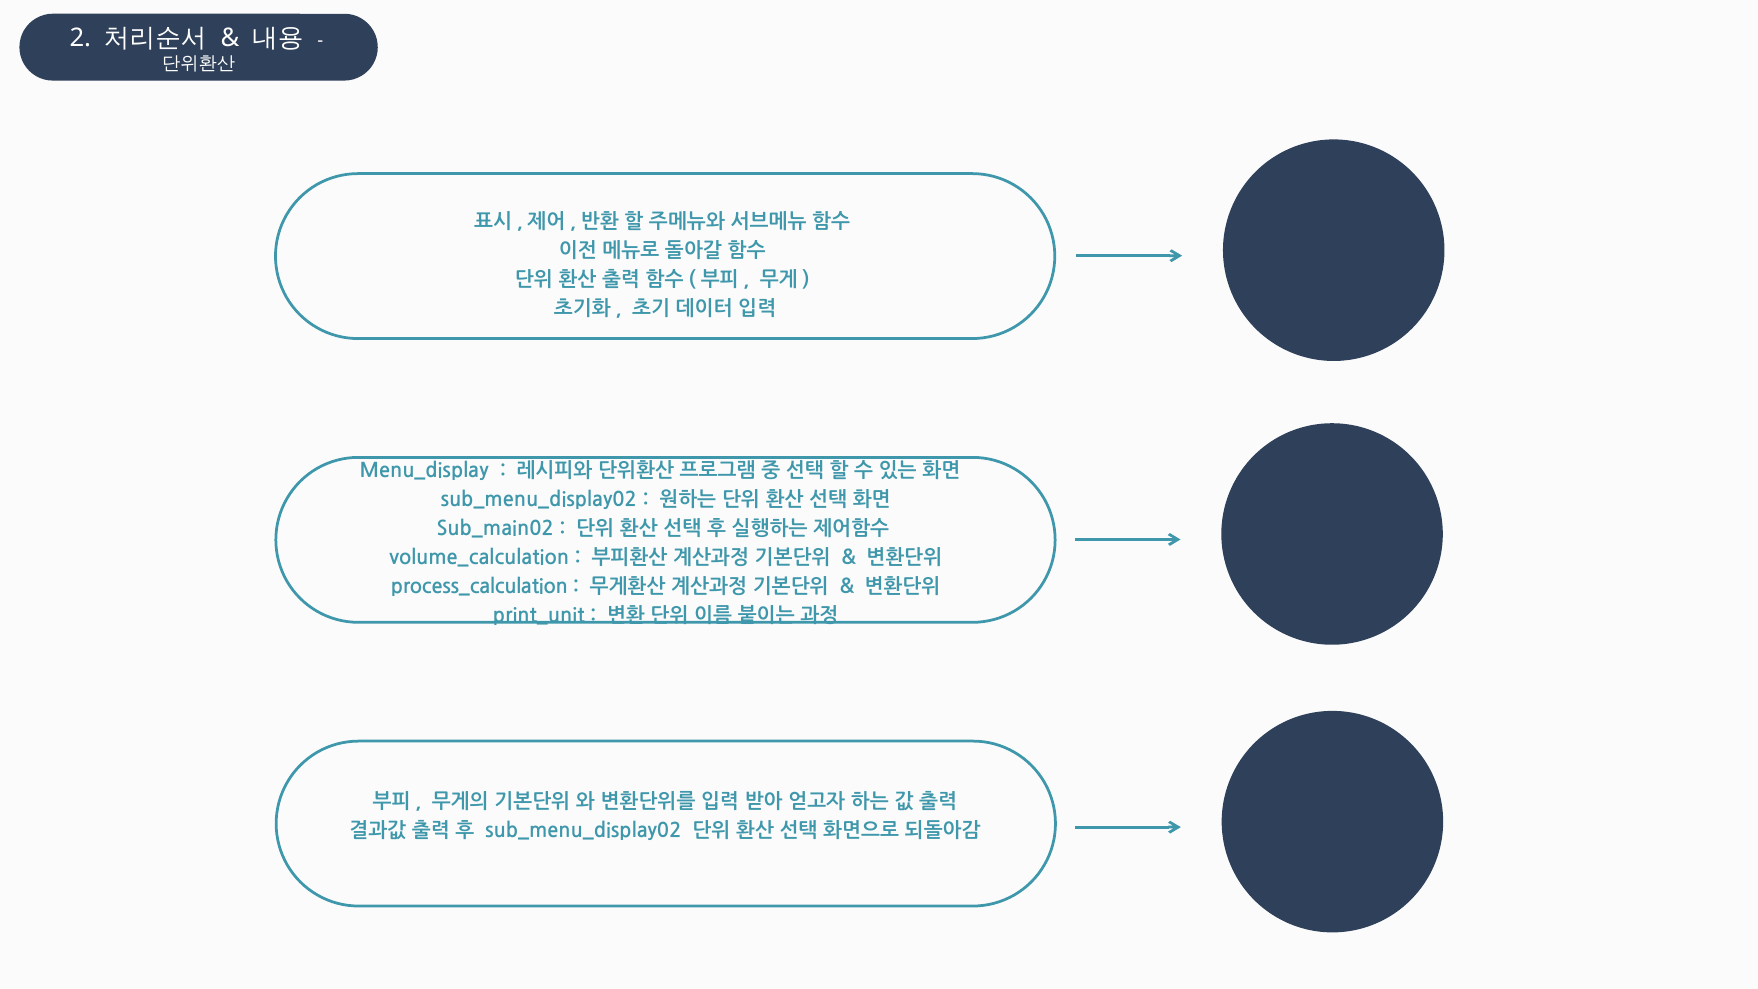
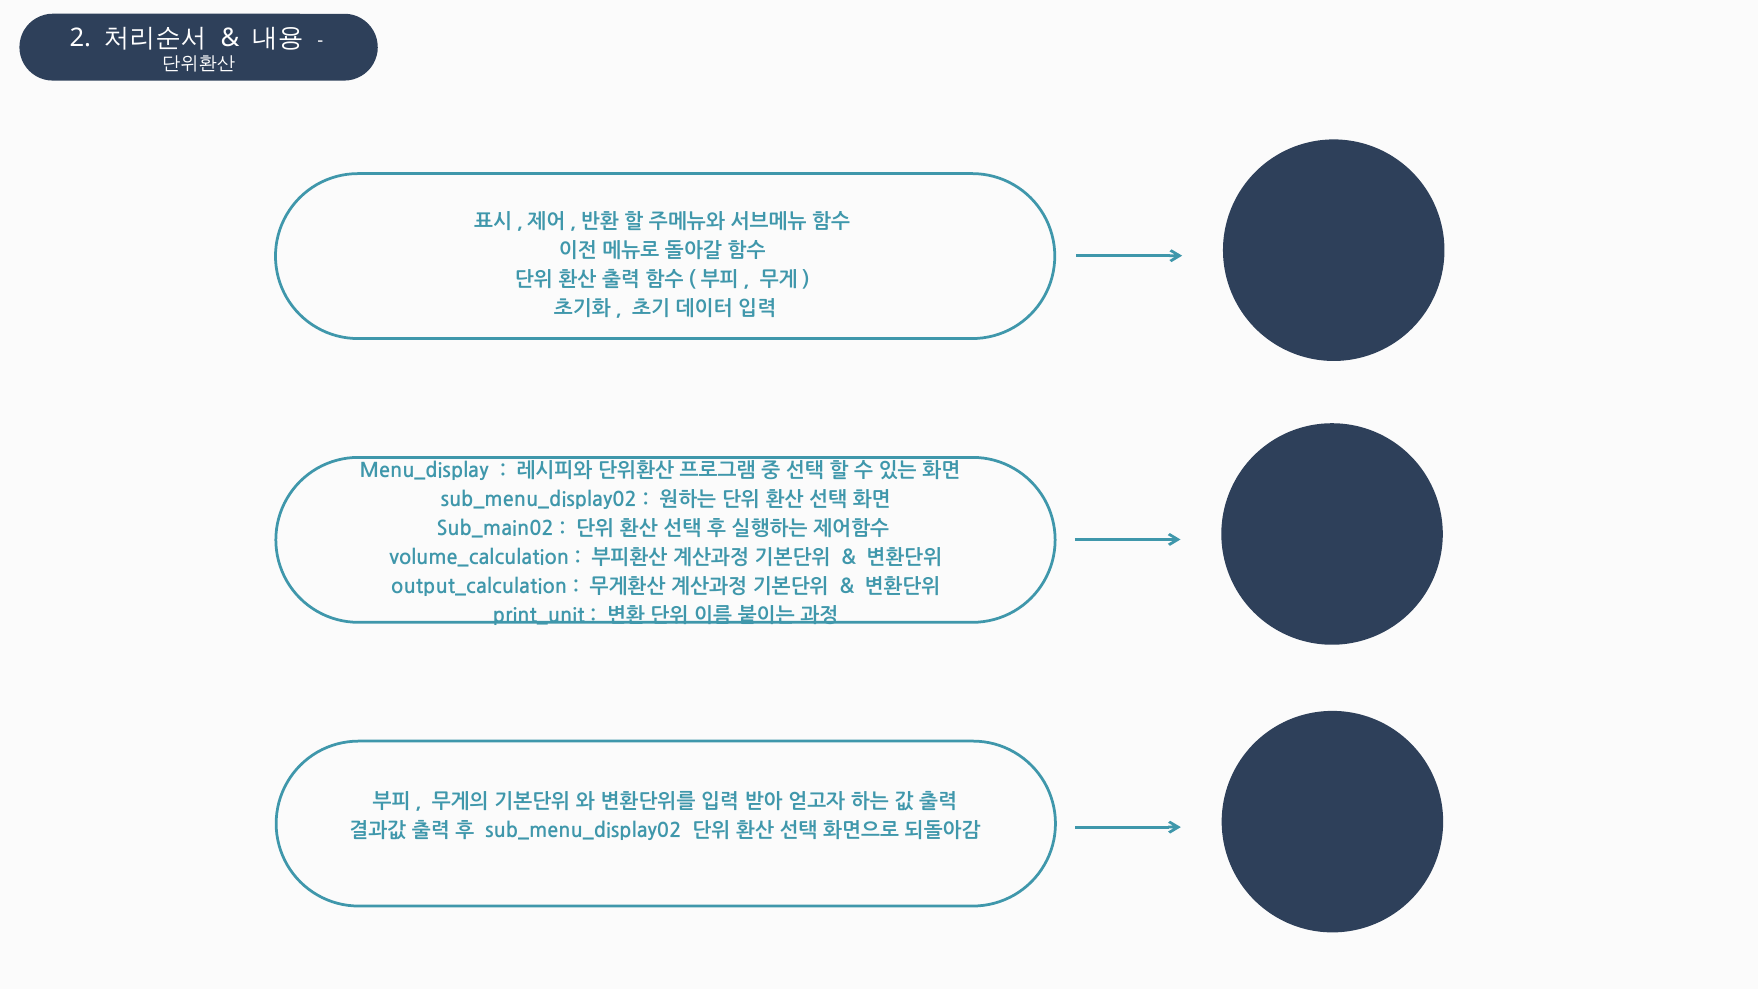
process_calculation: process_calculation -> output_calculation
